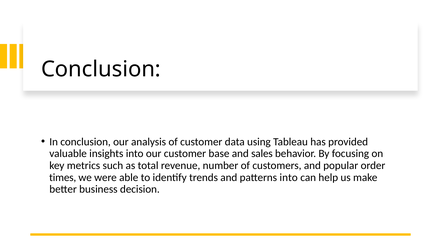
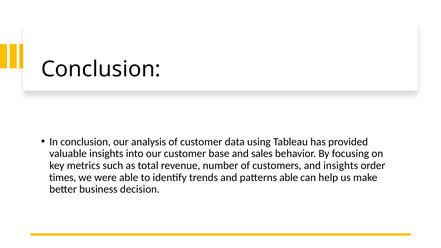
and popular: popular -> insights
patterns into: into -> able
